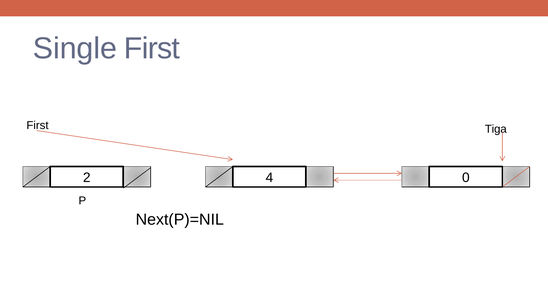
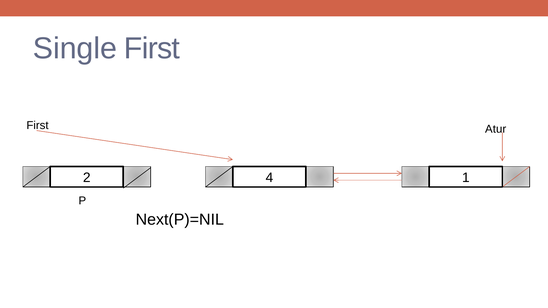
Tiga: Tiga -> Atur
0: 0 -> 1
